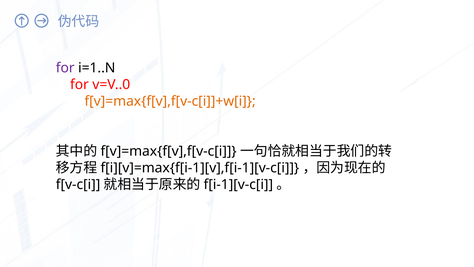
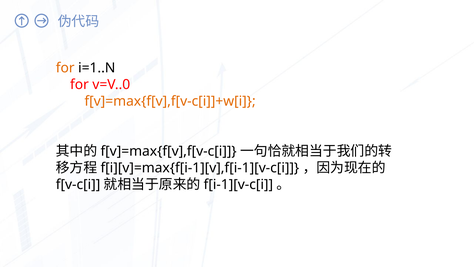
for at (65, 68) colour: purple -> orange
